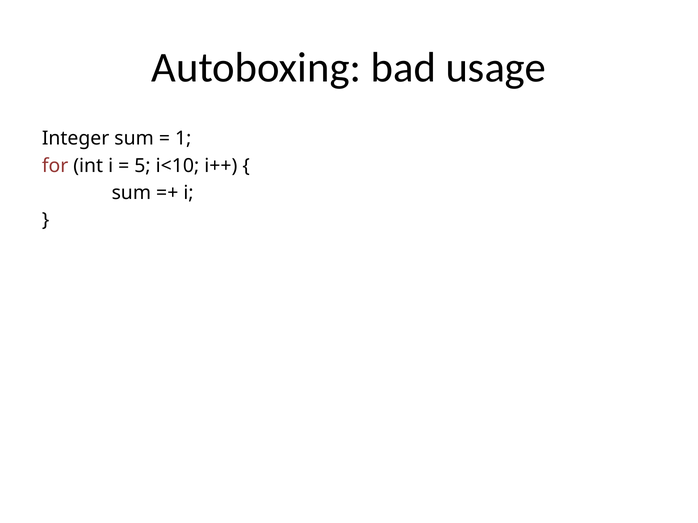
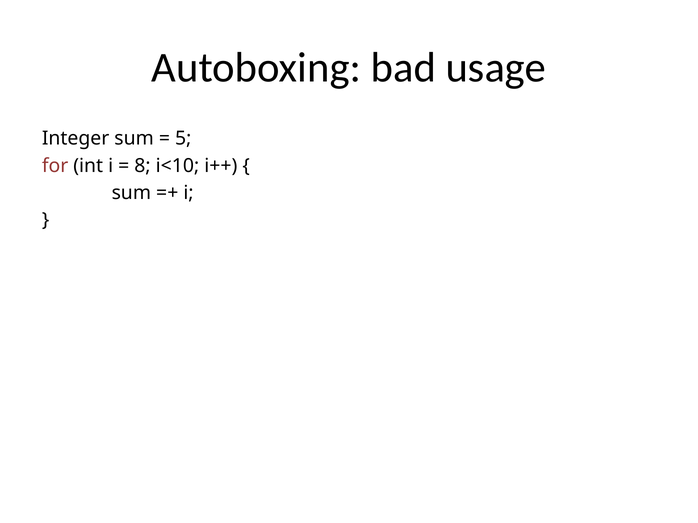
1: 1 -> 5
5: 5 -> 8
